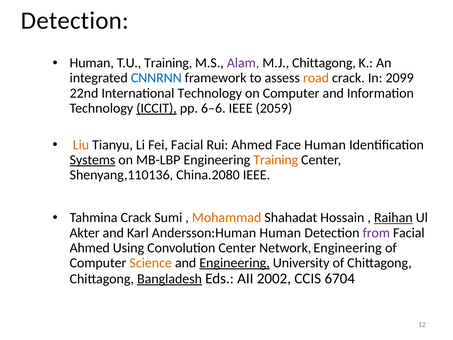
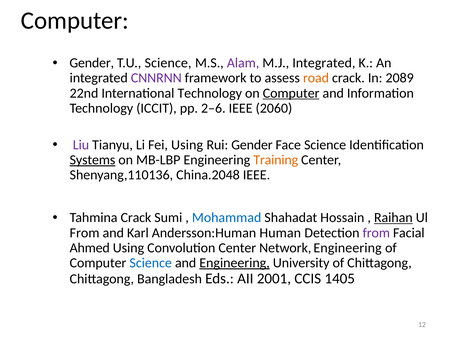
Detection at (75, 20): Detection -> Computer
Human at (92, 63): Human -> Gender
T.U Training: Training -> Science
M.J Chittagong: Chittagong -> Integrated
CNNRNN colour: blue -> purple
2099: 2099 -> 2089
Computer at (291, 93) underline: none -> present
ICCIT underline: present -> none
6–6: 6–6 -> 2–6
2059: 2059 -> 2060
Liu colour: orange -> purple
Fei Facial: Facial -> Using
Rui Ahmed: Ahmed -> Gender
Face Human: Human -> Science
China.2080: China.2080 -> China.2048
Mohammad colour: orange -> blue
Akter at (85, 233): Akter -> From
Science at (151, 263) colour: orange -> blue
Bangladesh underline: present -> none
2002: 2002 -> 2001
6704: 6704 -> 1405
